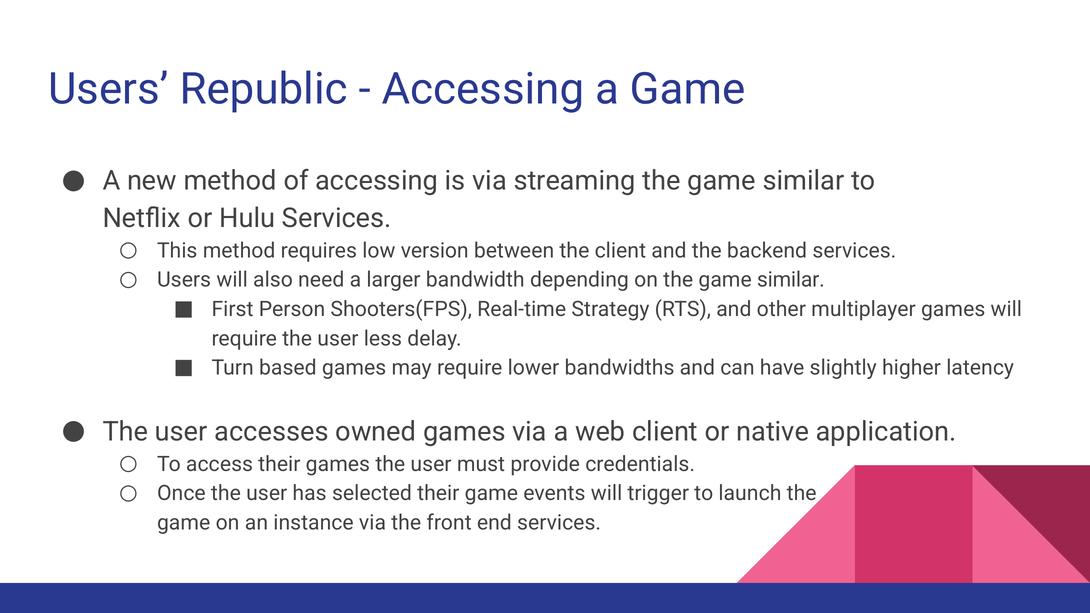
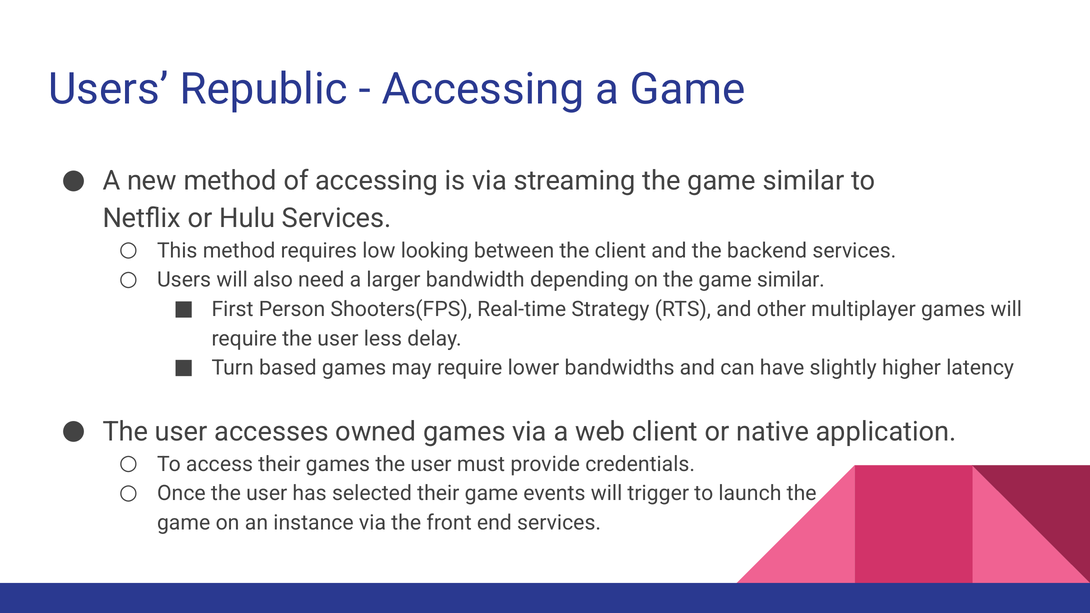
version: version -> looking
